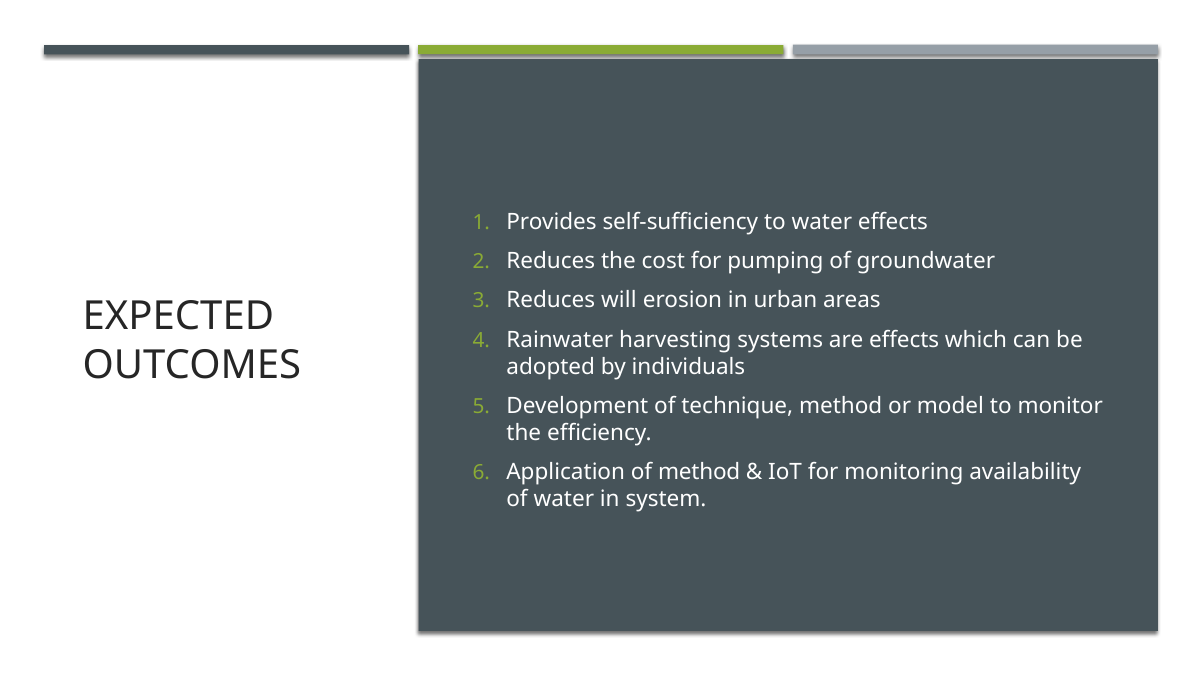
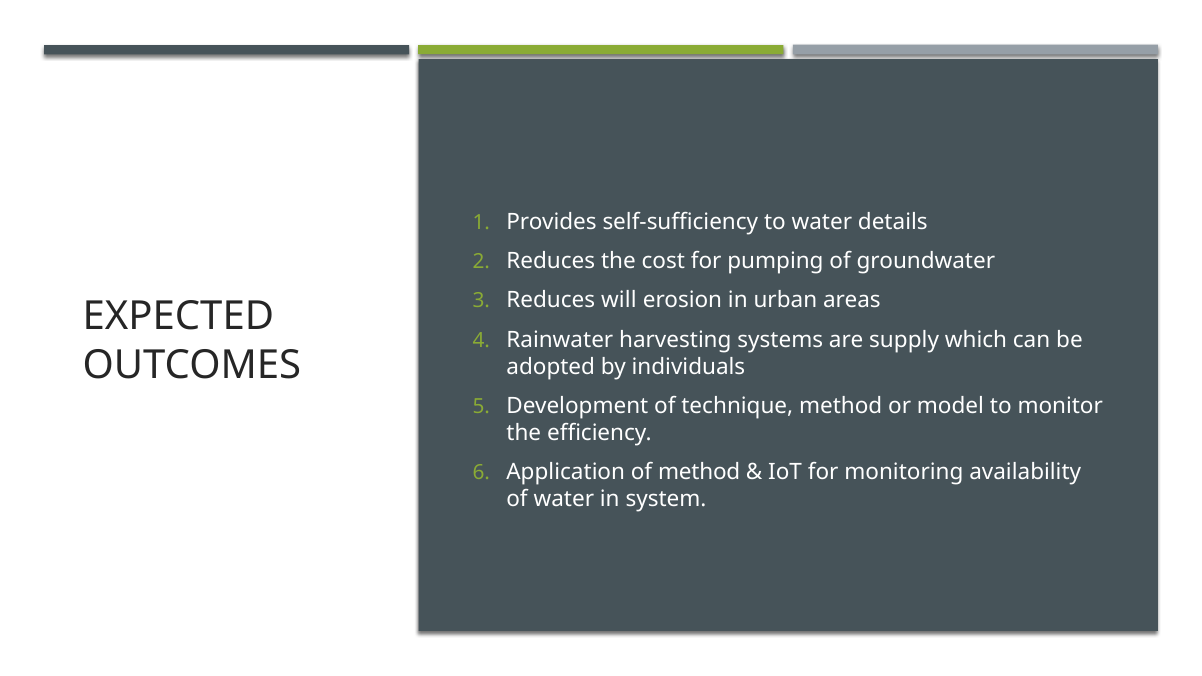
water effects: effects -> details
are effects: effects -> supply
